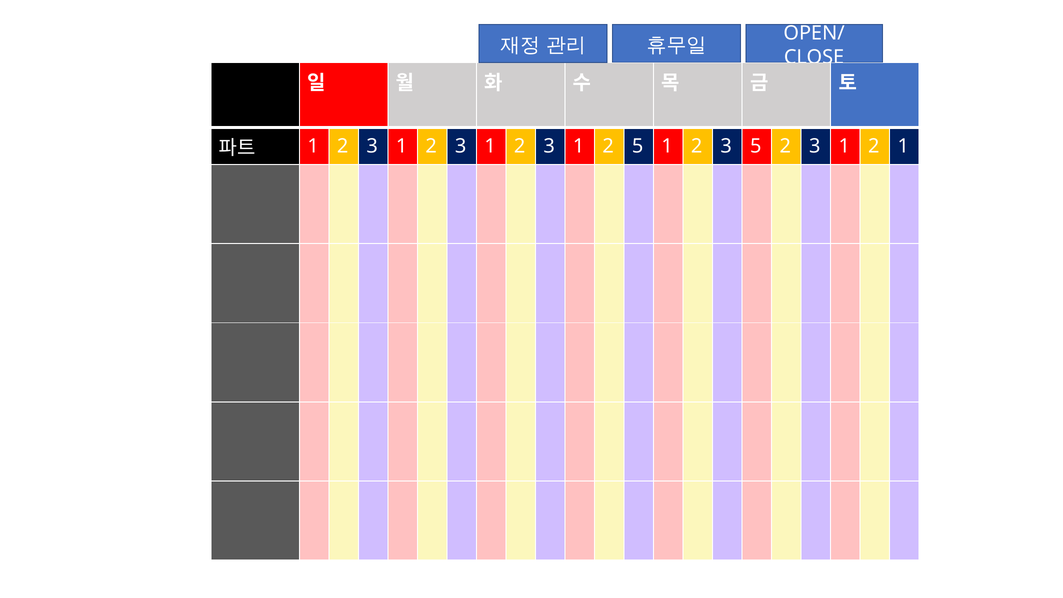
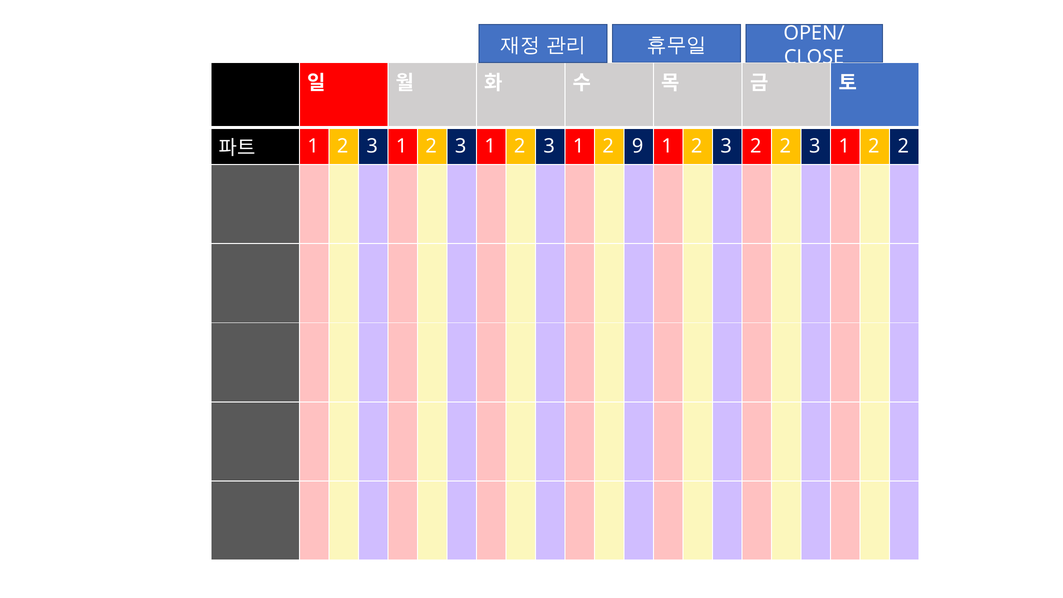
2 5: 5 -> 9
3 5: 5 -> 2
1 2 1: 1 -> 2
